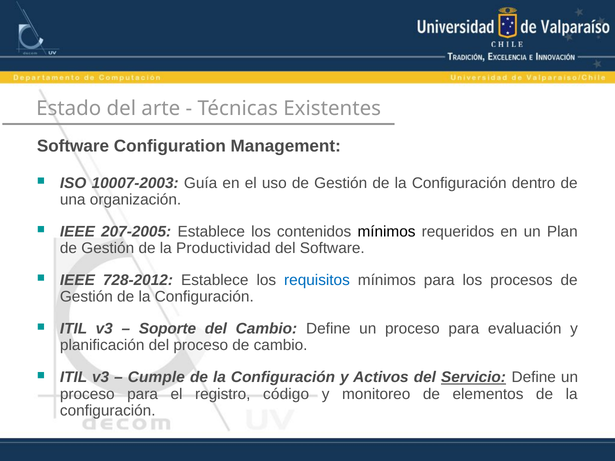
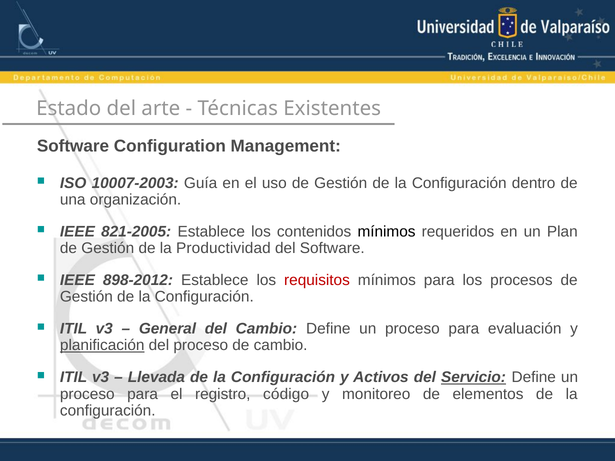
207-2005: 207-2005 -> 821-2005
728-2012: 728-2012 -> 898-2012
requisitos colour: blue -> red
Soporte: Soporte -> General
planificación underline: none -> present
Cumple: Cumple -> Llevada
